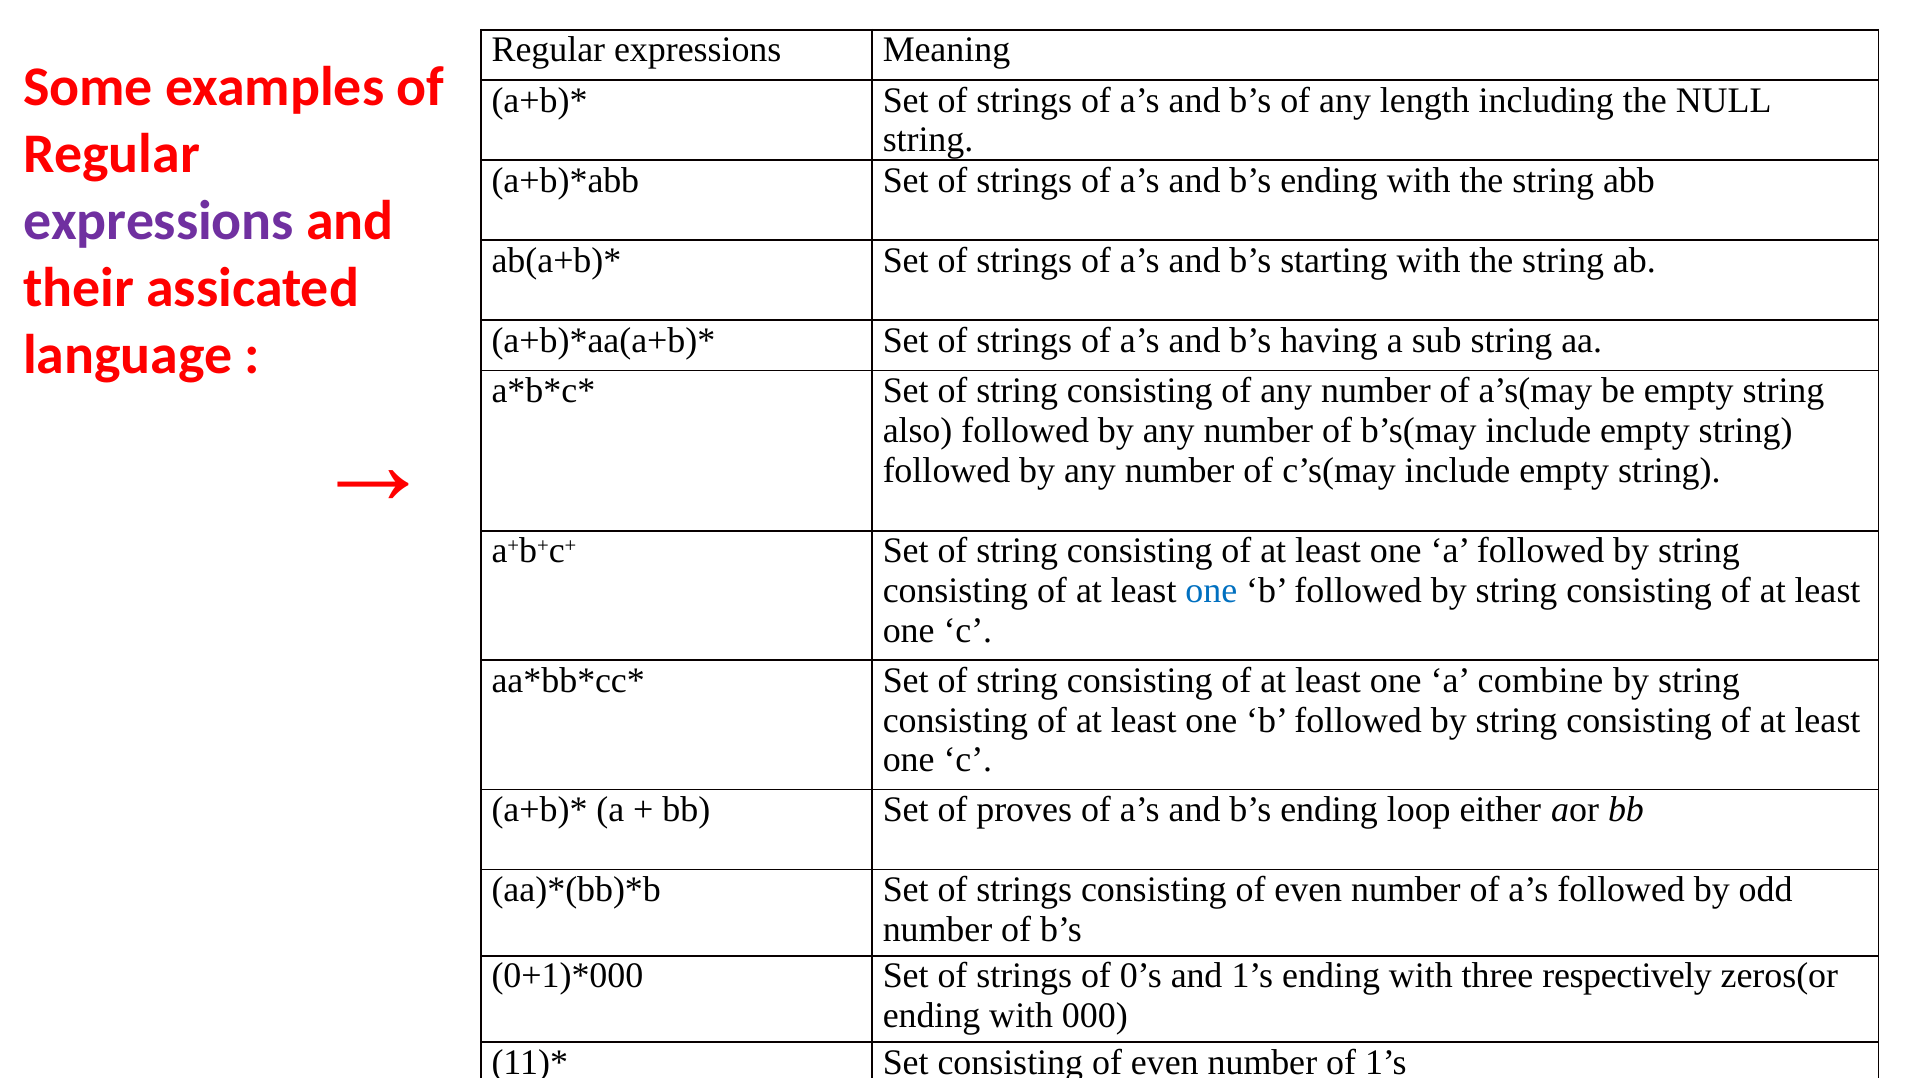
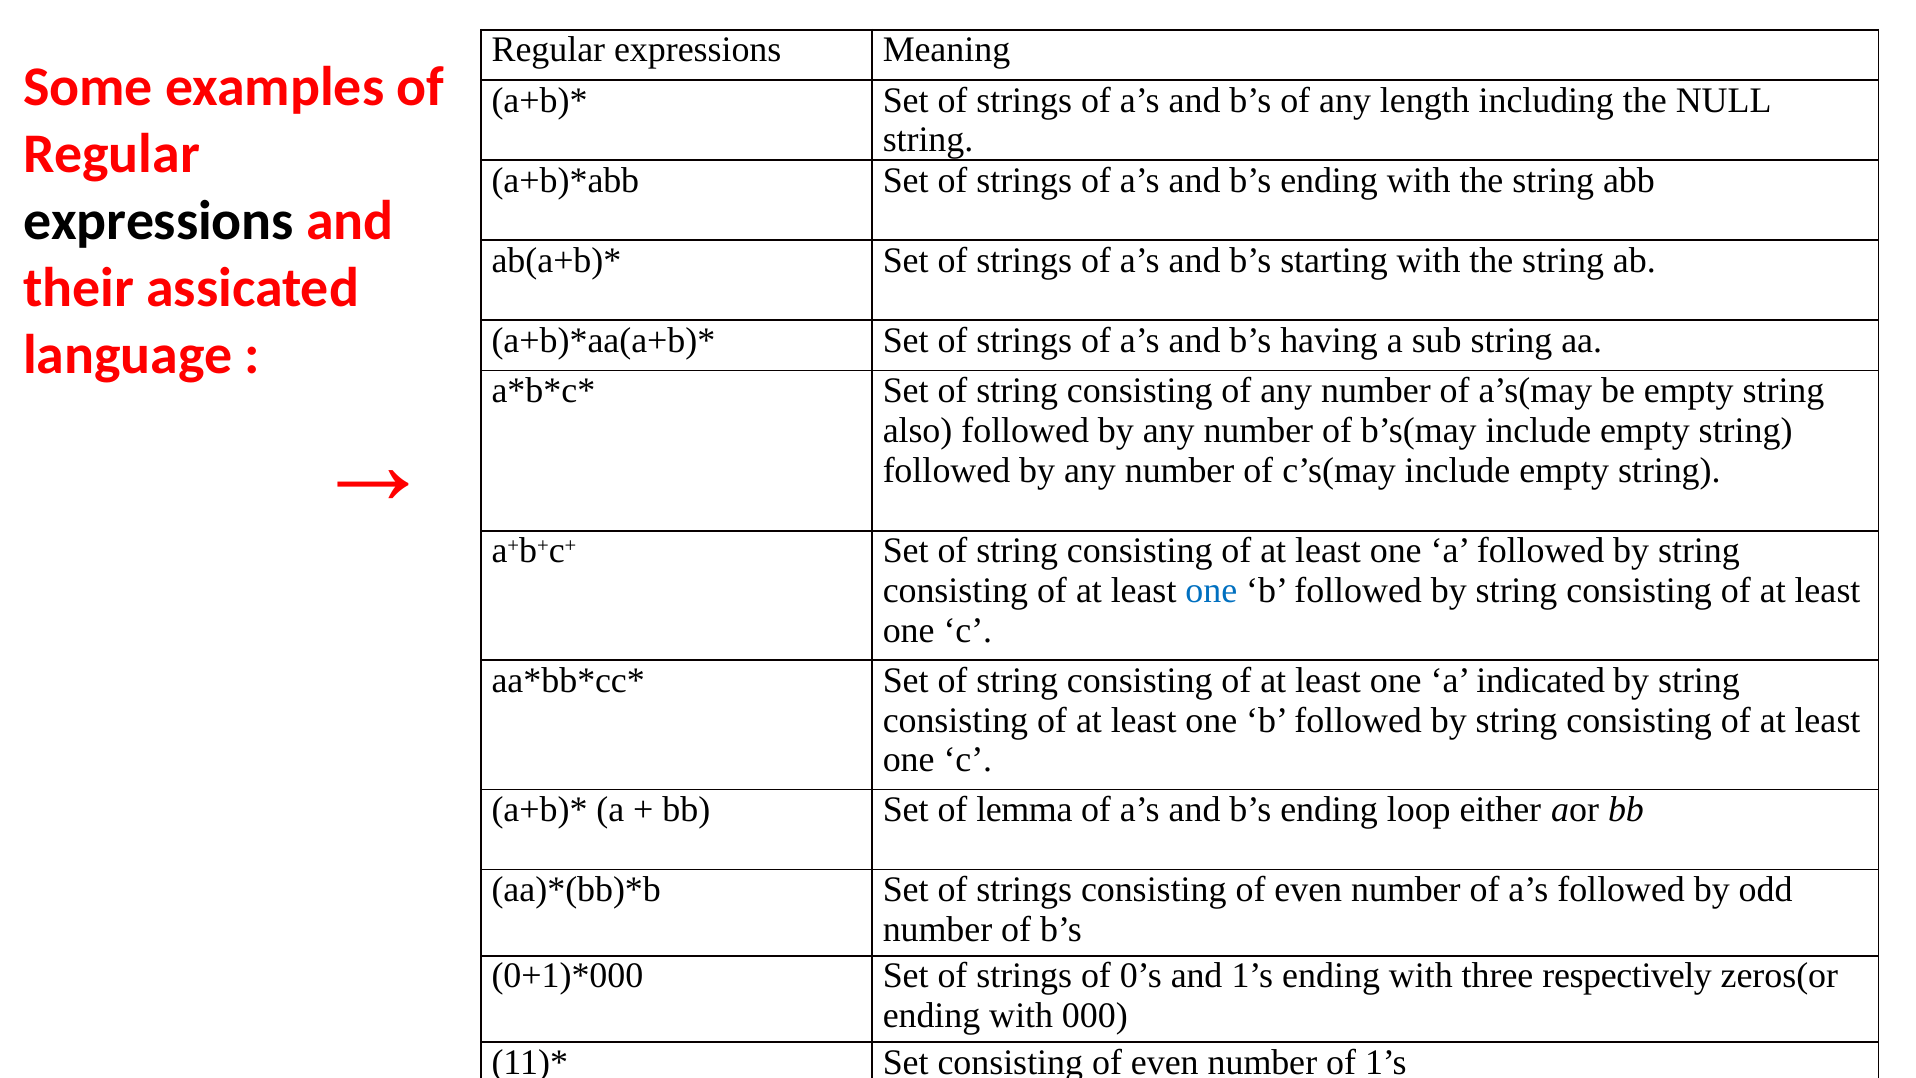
expressions at (158, 221) colour: purple -> black
combine: combine -> indicated
proves: proves -> lemma
